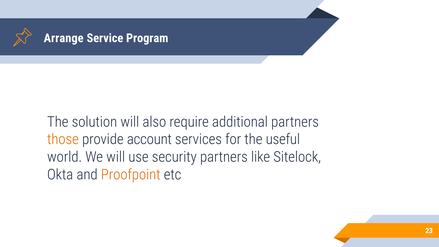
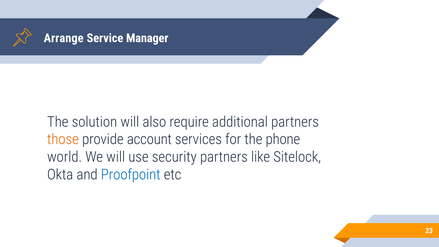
Program: Program -> Manager
useful: useful -> phone
Proofpoint colour: orange -> blue
